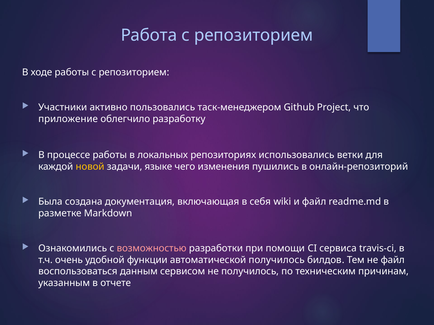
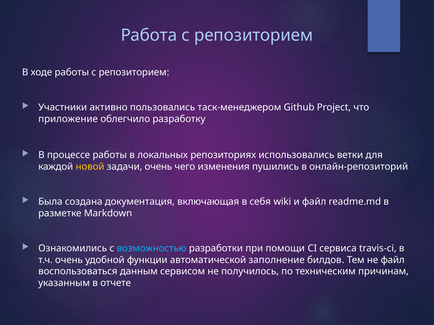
задачи языке: языке -> очень
возможностью colour: pink -> light blue
автоматической получилось: получилось -> заполнение
